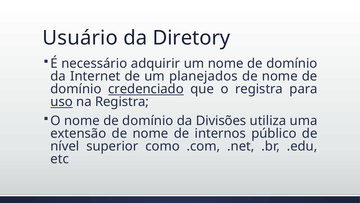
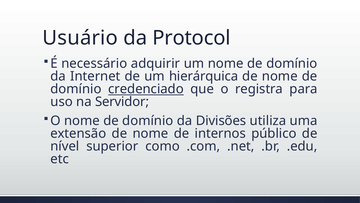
Diretory: Diretory -> Protocol
planejados: planejados -> hierárquica
uso underline: present -> none
na Registra: Registra -> Servidor
